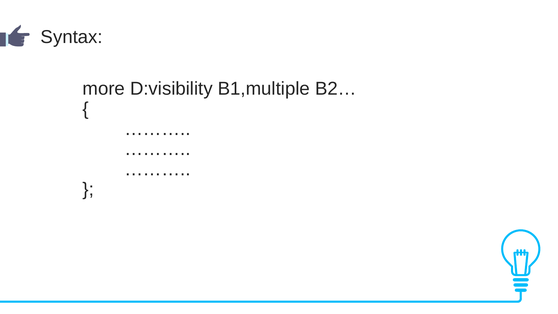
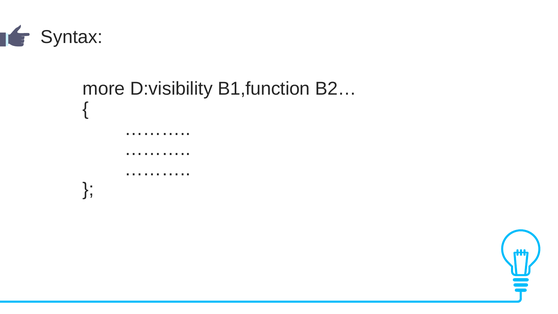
B1,multiple: B1,multiple -> B1,function
